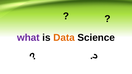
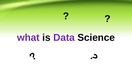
Data colour: orange -> purple
